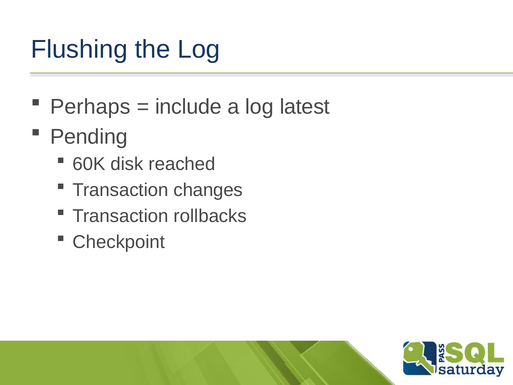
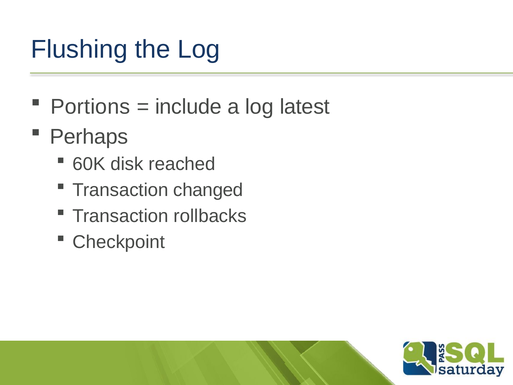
Perhaps: Perhaps -> Portions
Pending: Pending -> Perhaps
changes: changes -> changed
